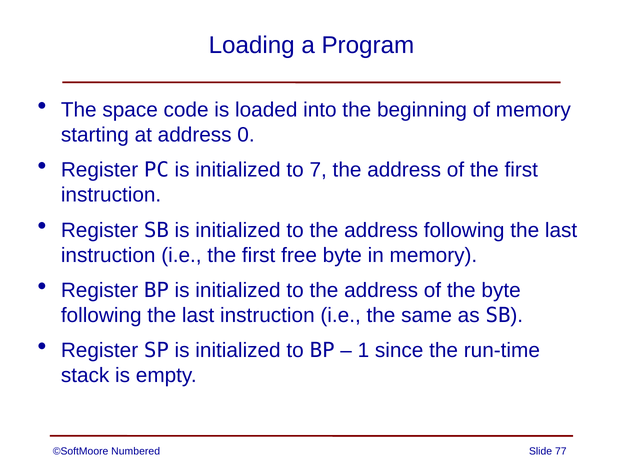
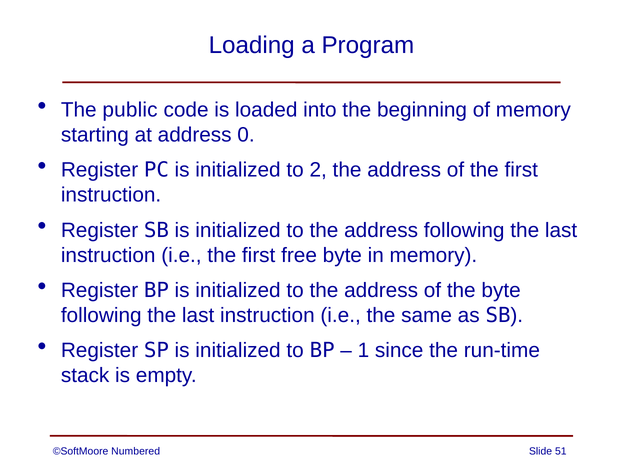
space: space -> public
7: 7 -> 2
77: 77 -> 51
